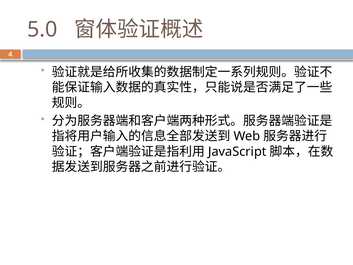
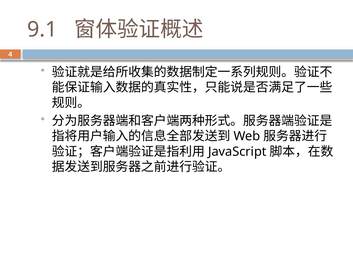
5.0: 5.0 -> 9.1
